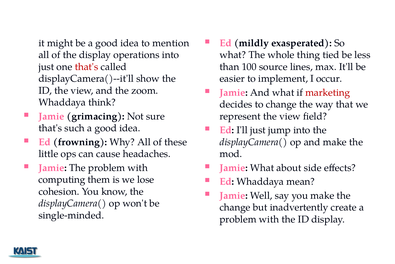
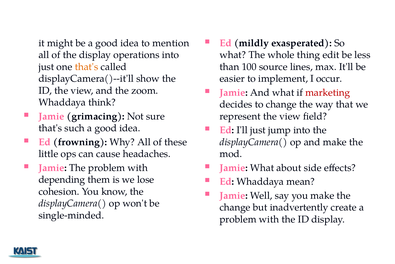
tied: tied -> edit
that's at (87, 67) colour: red -> orange
computing: computing -> depending
